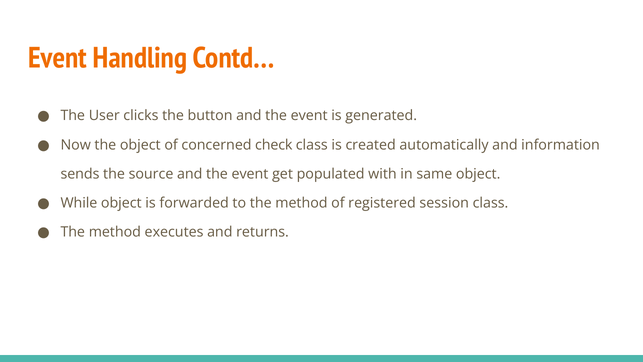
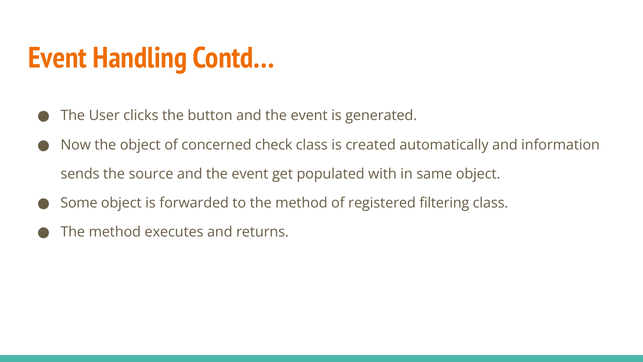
While: While -> Some
session: session -> filtering
